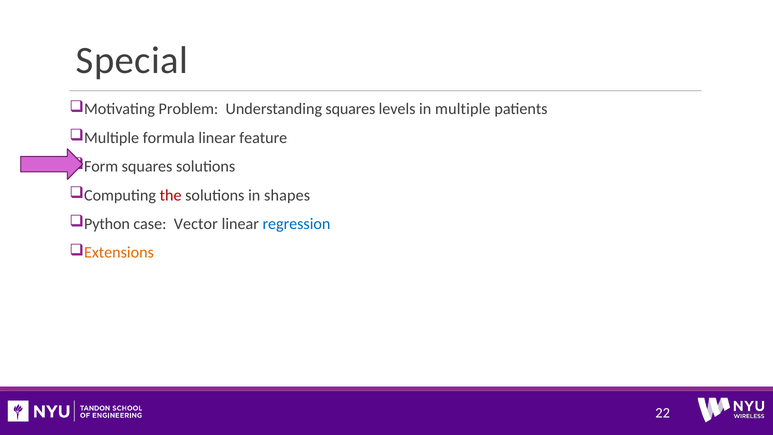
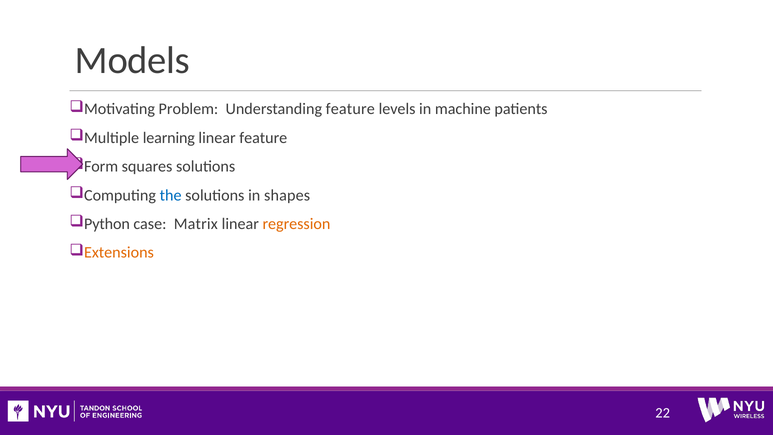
Special: Special -> Models
Understanding squares: squares -> feature
in multiple: multiple -> machine
formula: formula -> learning
the colour: red -> blue
Vector: Vector -> Matrix
regression colour: blue -> orange
